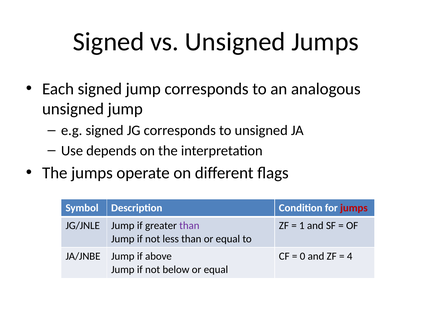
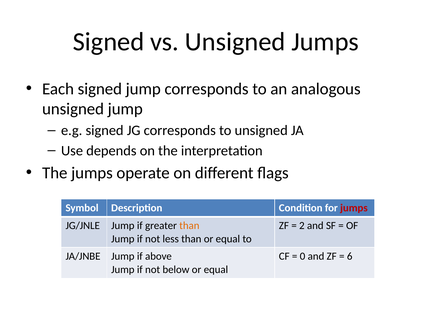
than at (189, 226) colour: purple -> orange
1: 1 -> 2
4: 4 -> 6
